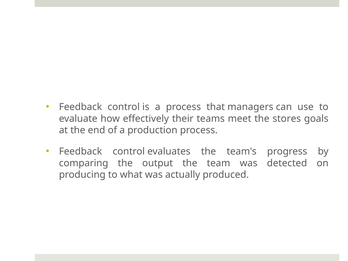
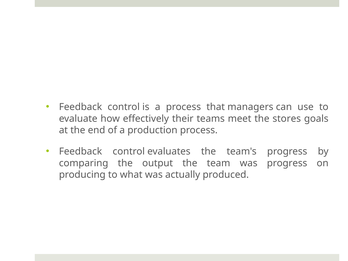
was detected: detected -> progress
